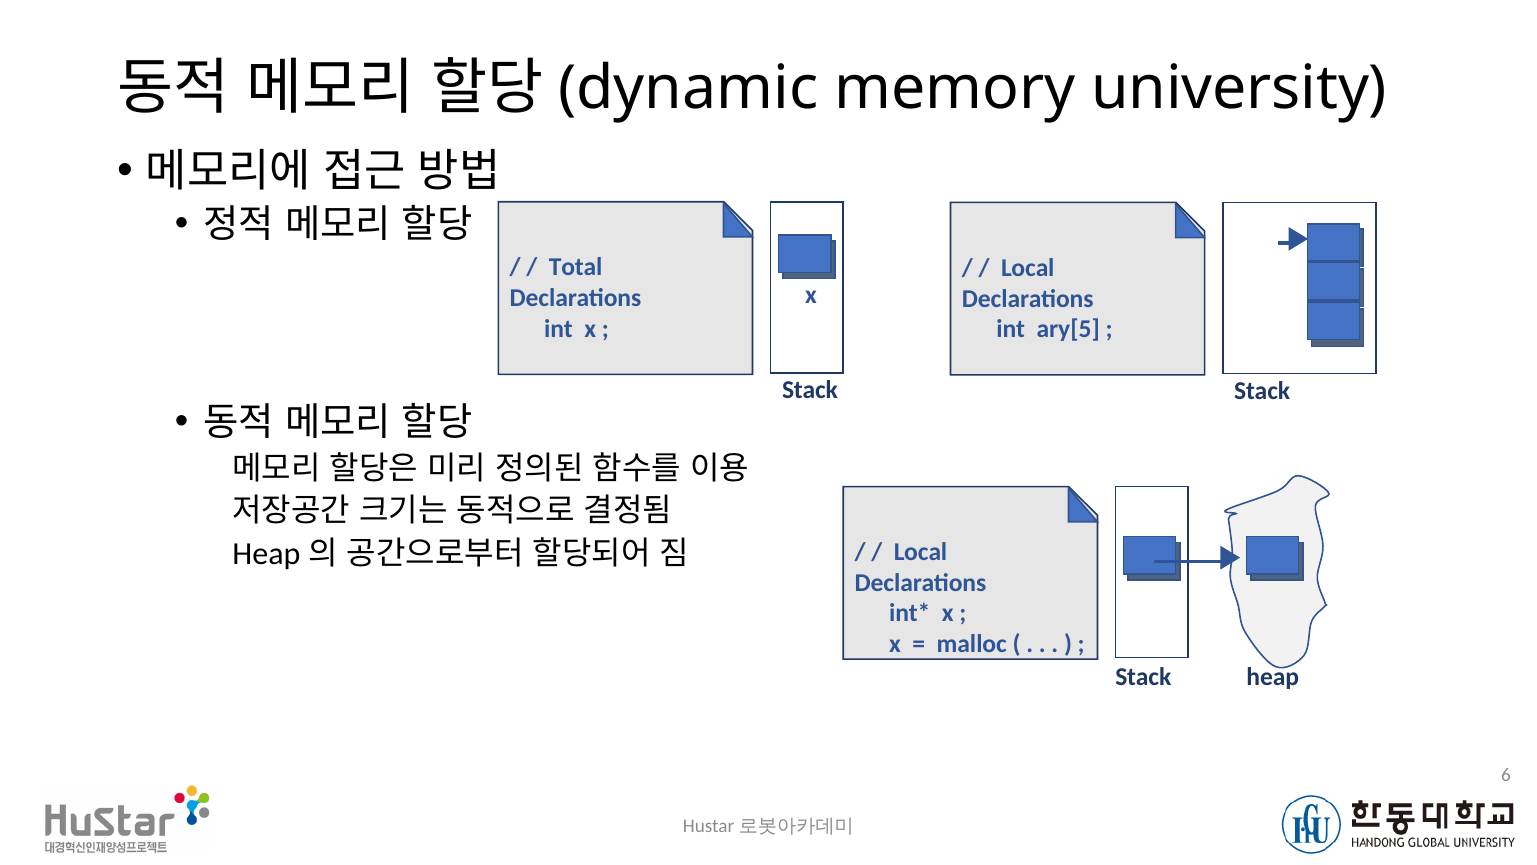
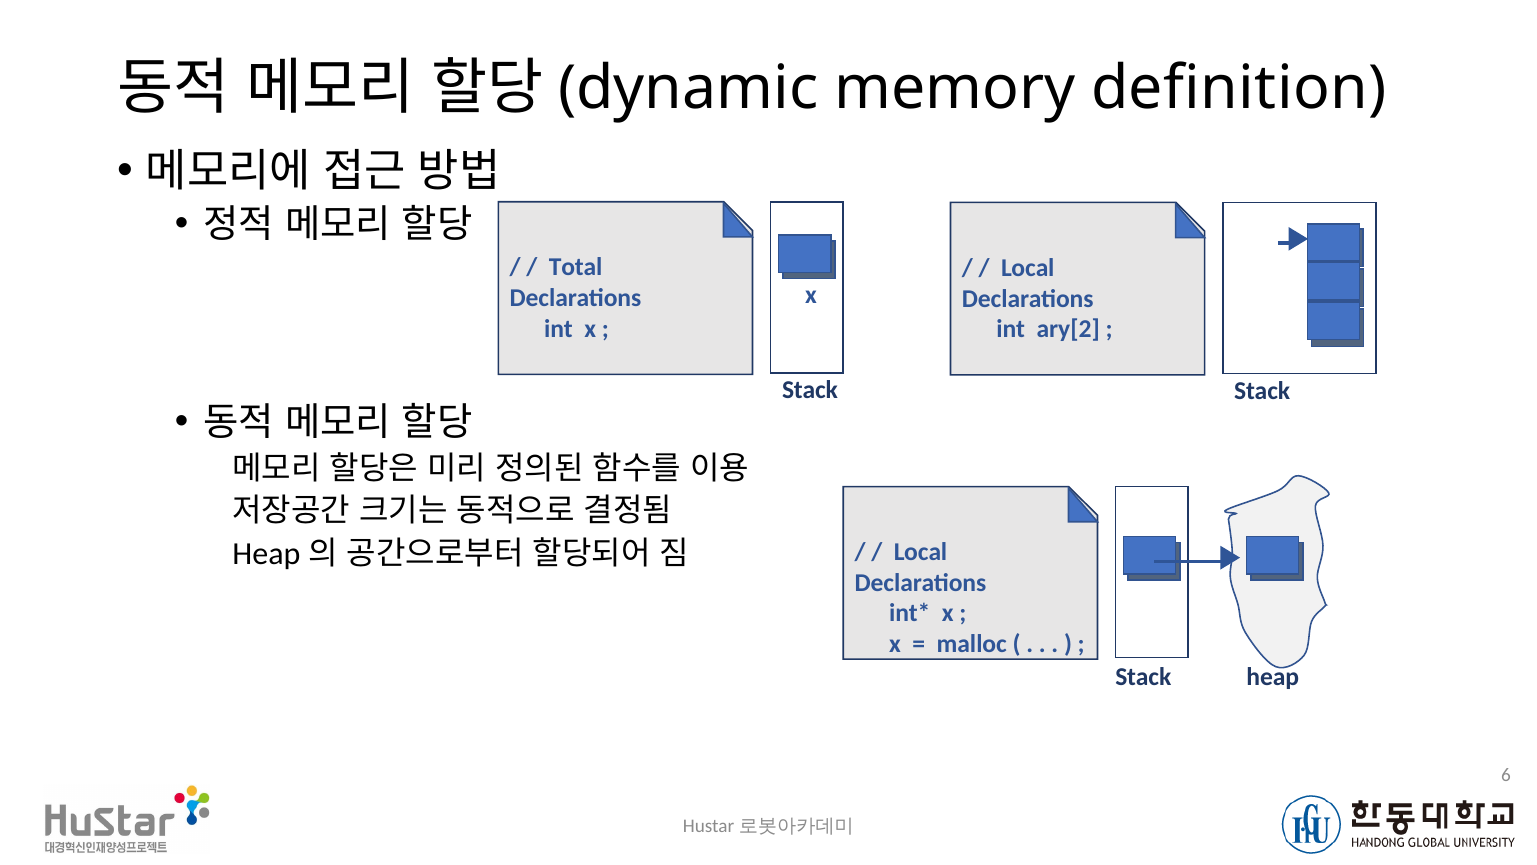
university: university -> definition
ary[5: ary[5 -> ary[2
